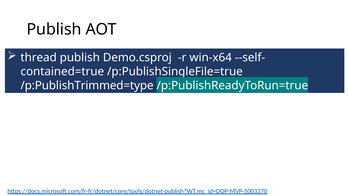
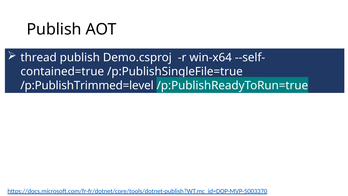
/p:PublishTrimmed=type: /p:PublishTrimmed=type -> /p:PublishTrimmed=level
